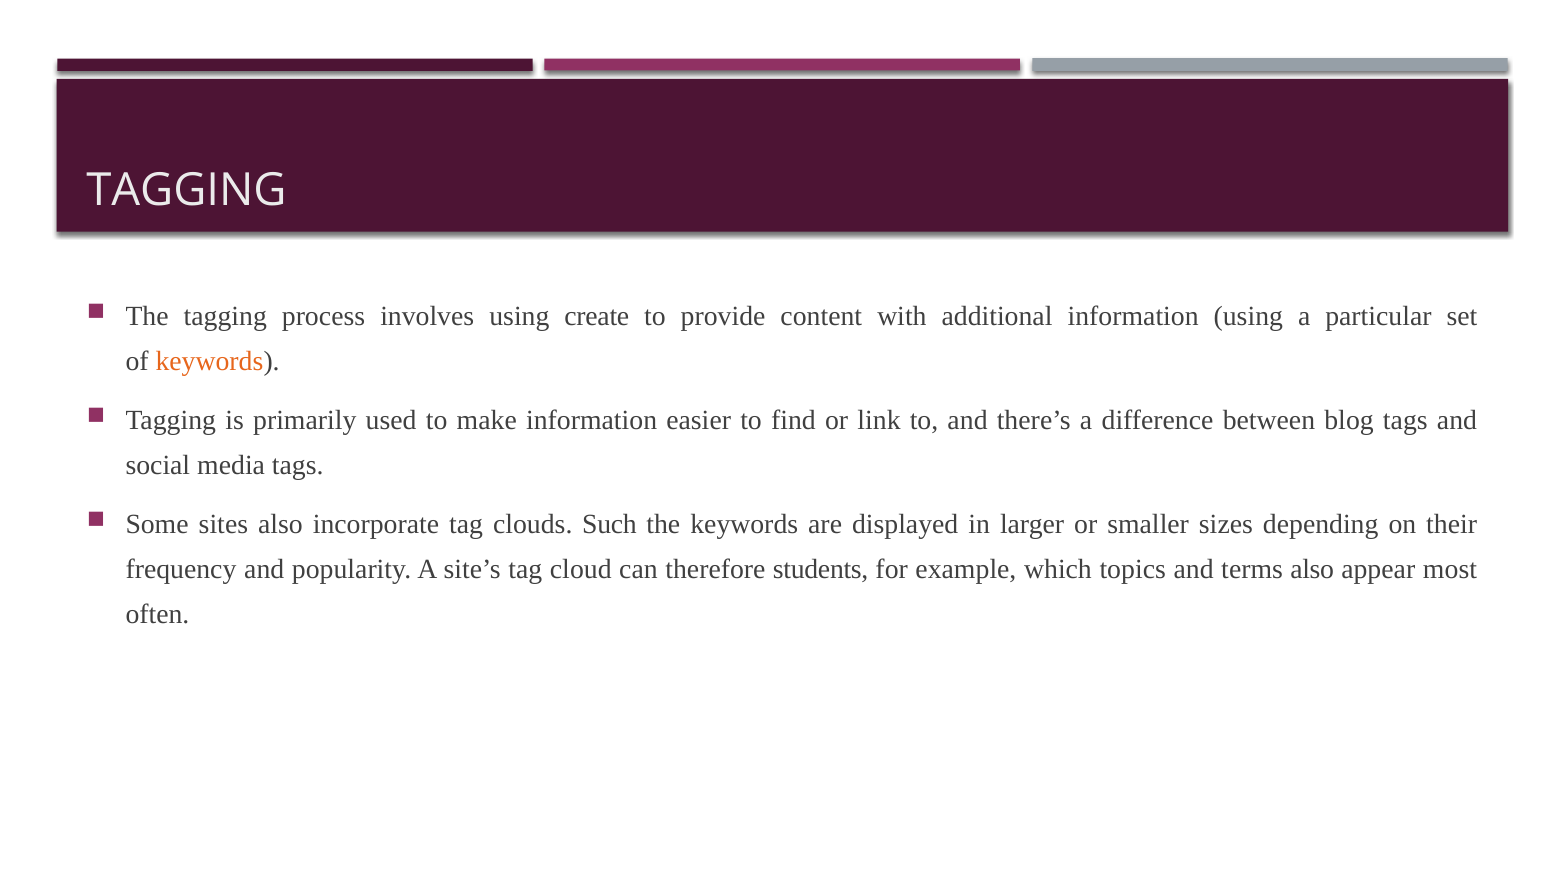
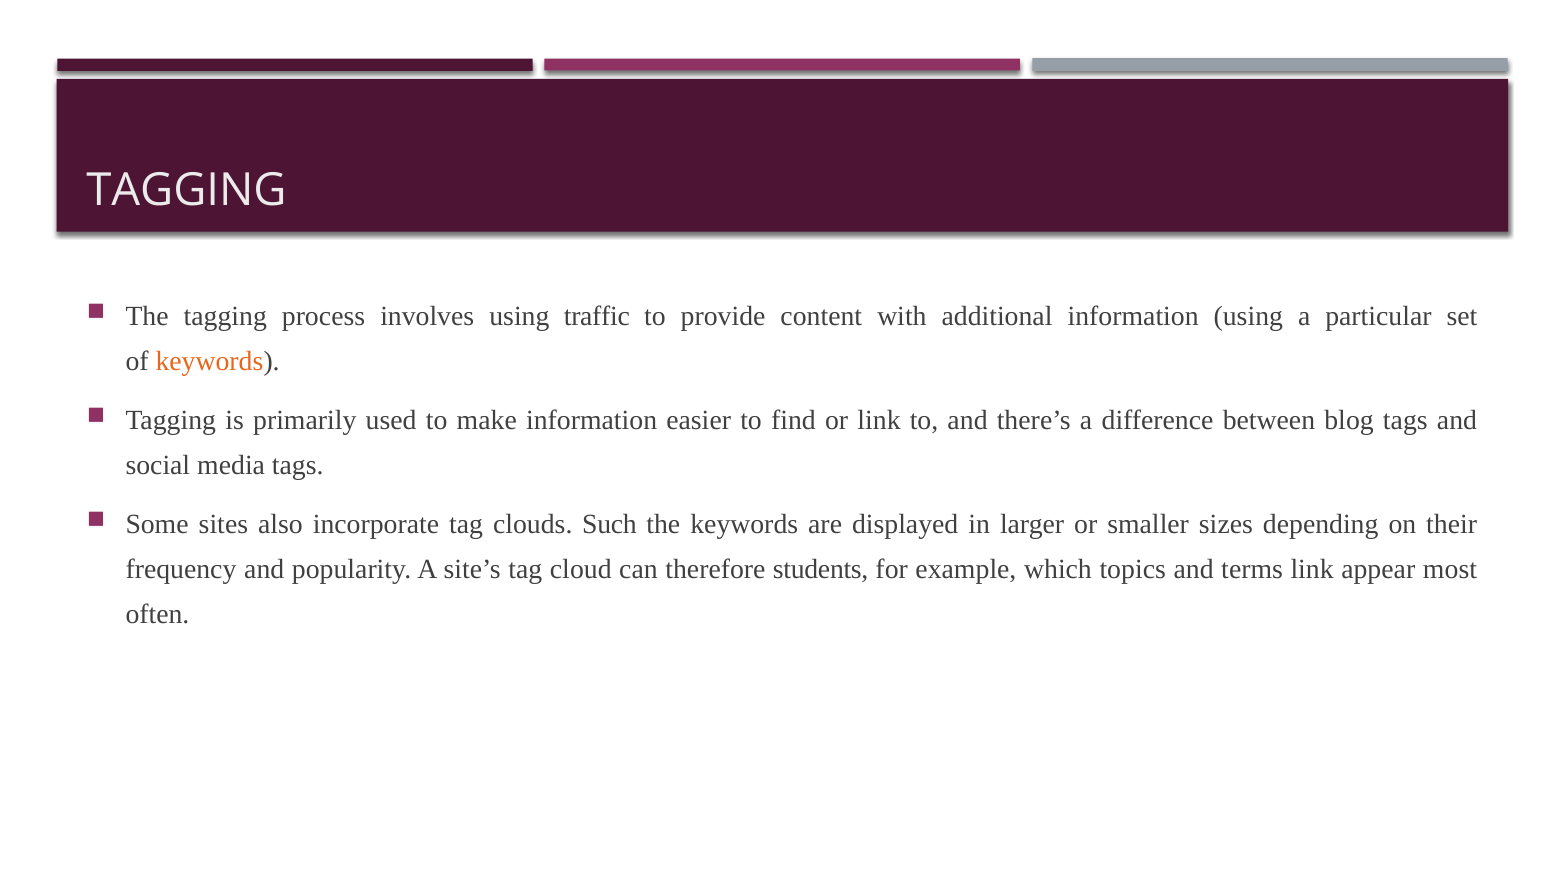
create: create -> traffic
terms also: also -> link
